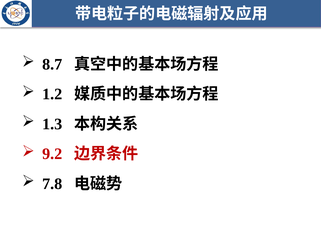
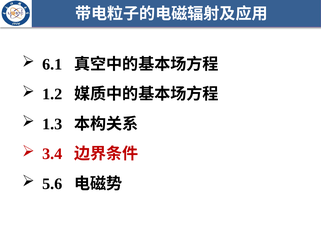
8.7: 8.7 -> 6.1
9.2: 9.2 -> 3.4
7.8: 7.8 -> 5.6
